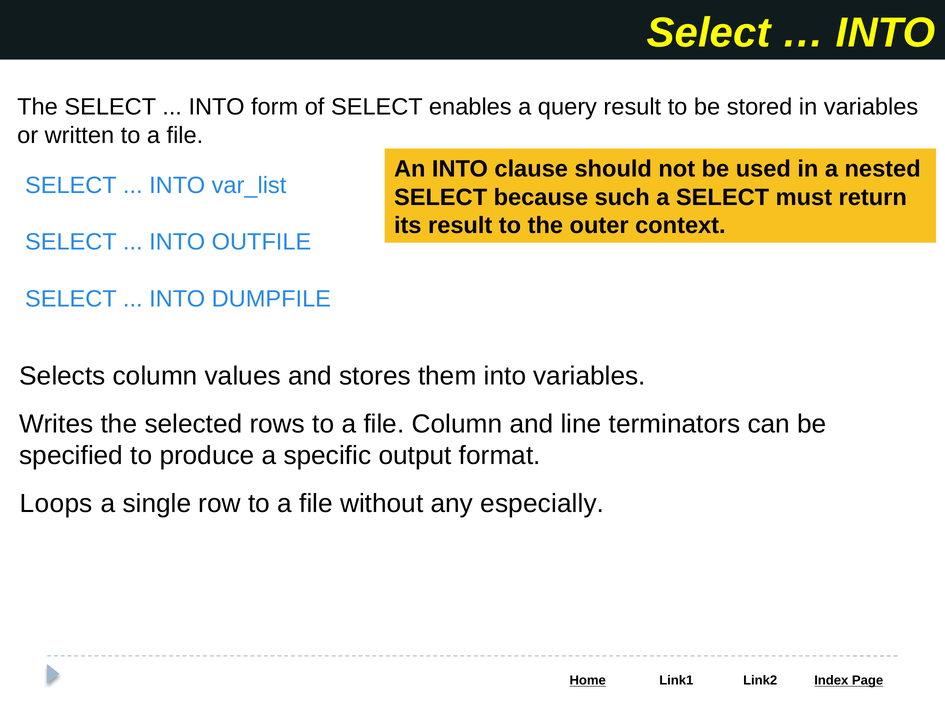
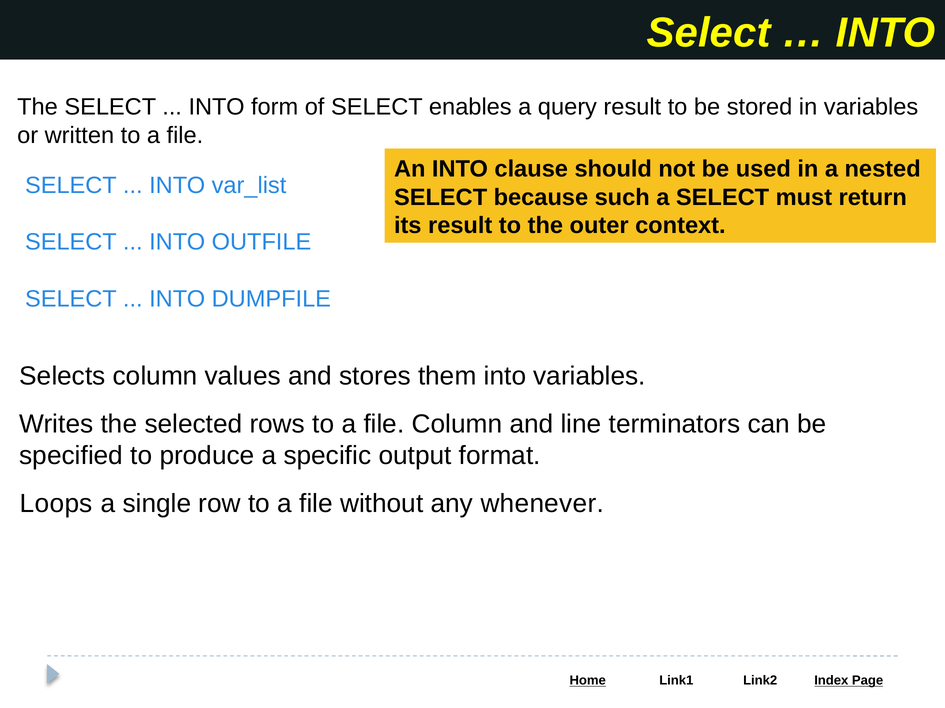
especially: especially -> whenever
